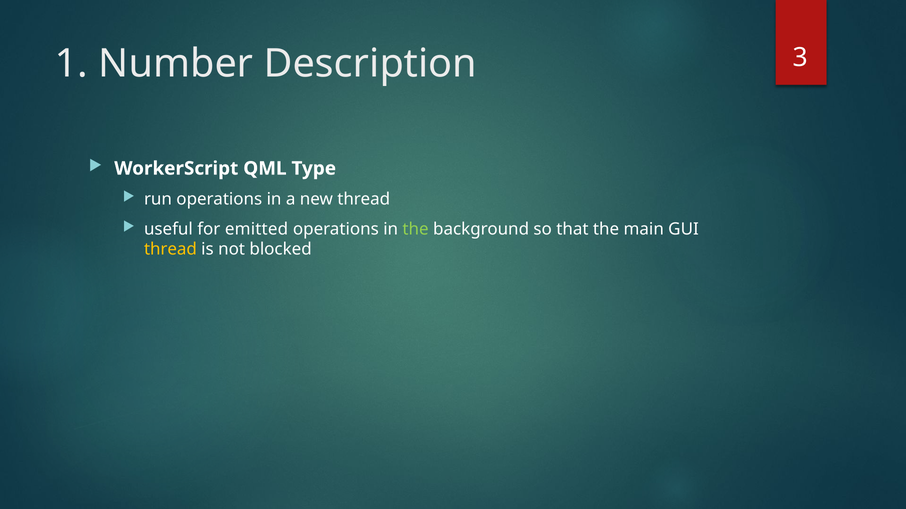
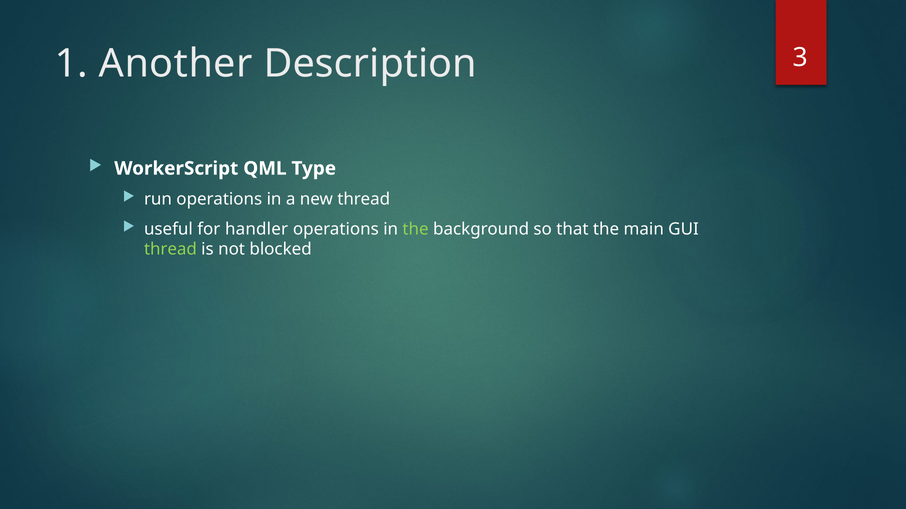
Number: Number -> Another
emitted: emitted -> handler
thread at (170, 250) colour: yellow -> light green
